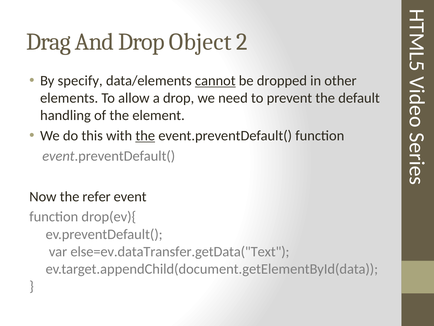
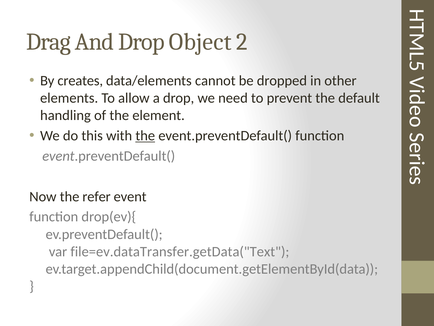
specify: specify -> creates
cannot underline: present -> none
else=ev.dataTransfer.getData("Text: else=ev.dataTransfer.getData("Text -> file=ev.dataTransfer.getData("Text
